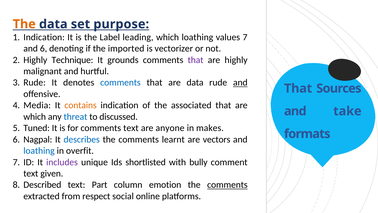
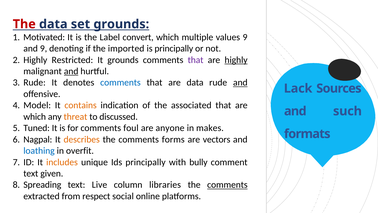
The at (24, 24) colour: orange -> red
set purpose: purpose -> grounds
1 Indication: Indication -> Motivated
leading: leading -> convert
which loathing: loathing -> multiple
values 7: 7 -> 9
and 6: 6 -> 9
is vectorizer: vectorizer -> principally
Technique: Technique -> Restricted
highly at (236, 60) underline: none -> present
and at (71, 71) underline: none -> present
That at (298, 88): That -> Lack
Media: Media -> Model
take: take -> such
threat colour: blue -> orange
comments text: text -> foul
describes colour: blue -> orange
learnt: learnt -> forms
includes colour: purple -> orange
Ids shortlisted: shortlisted -> principally
Described: Described -> Spreading
Part: Part -> Live
emotion: emotion -> libraries
